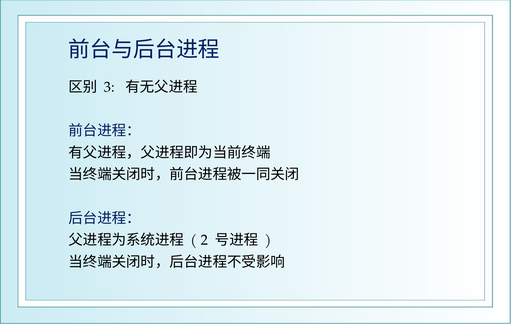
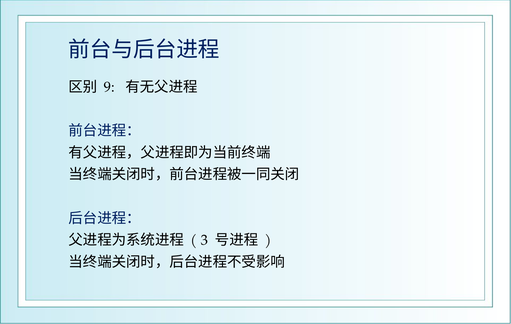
3: 3 -> 9
2: 2 -> 3
